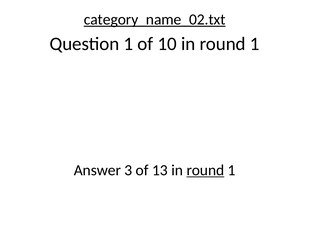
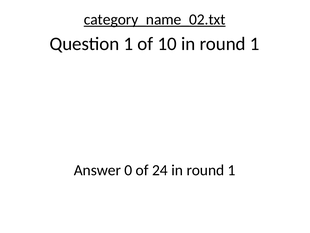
3: 3 -> 0
13: 13 -> 24
round at (205, 170) underline: present -> none
